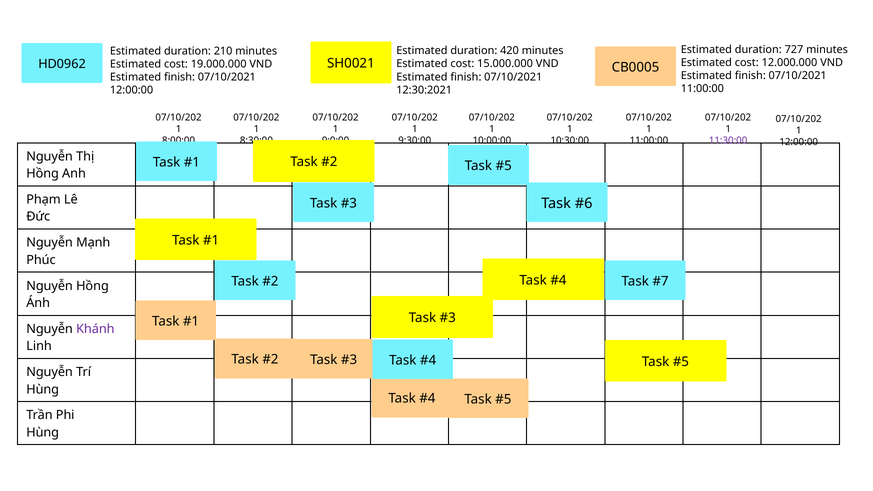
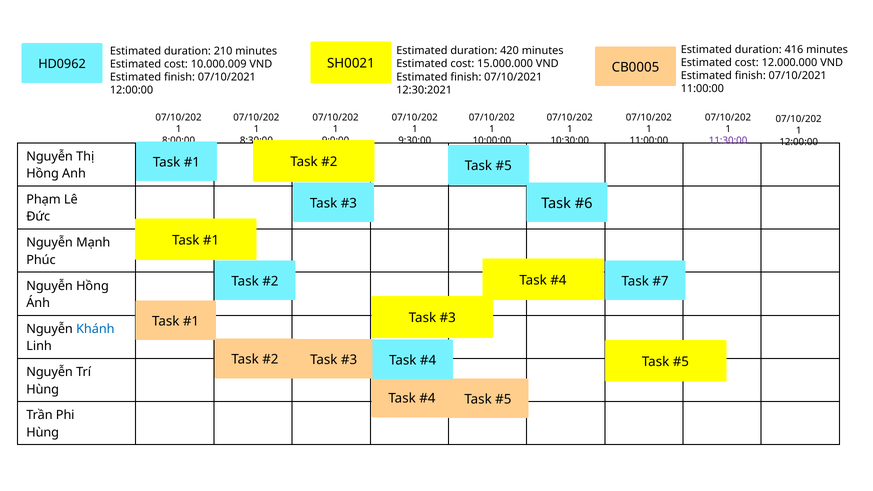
727: 727 -> 416
19.000.000: 19.000.000 -> 10.000.009
Khánh colour: purple -> blue
